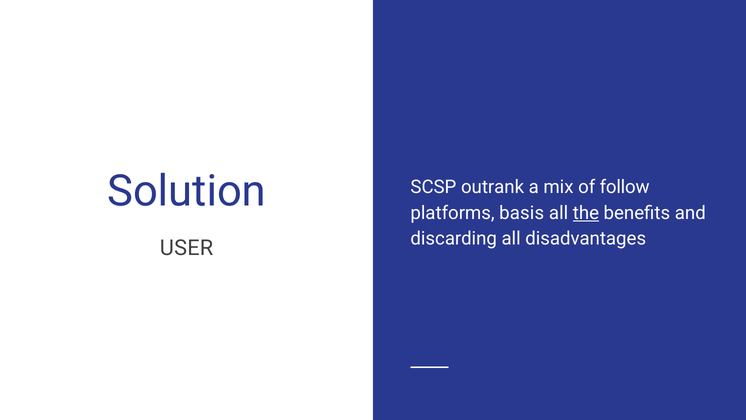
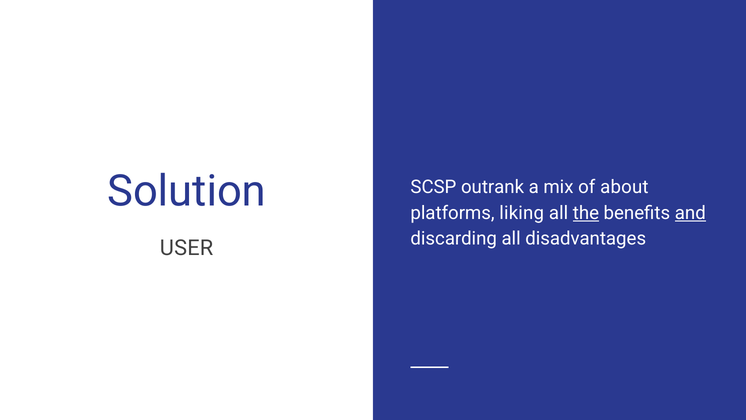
follow: follow -> about
basis: basis -> liking
and underline: none -> present
